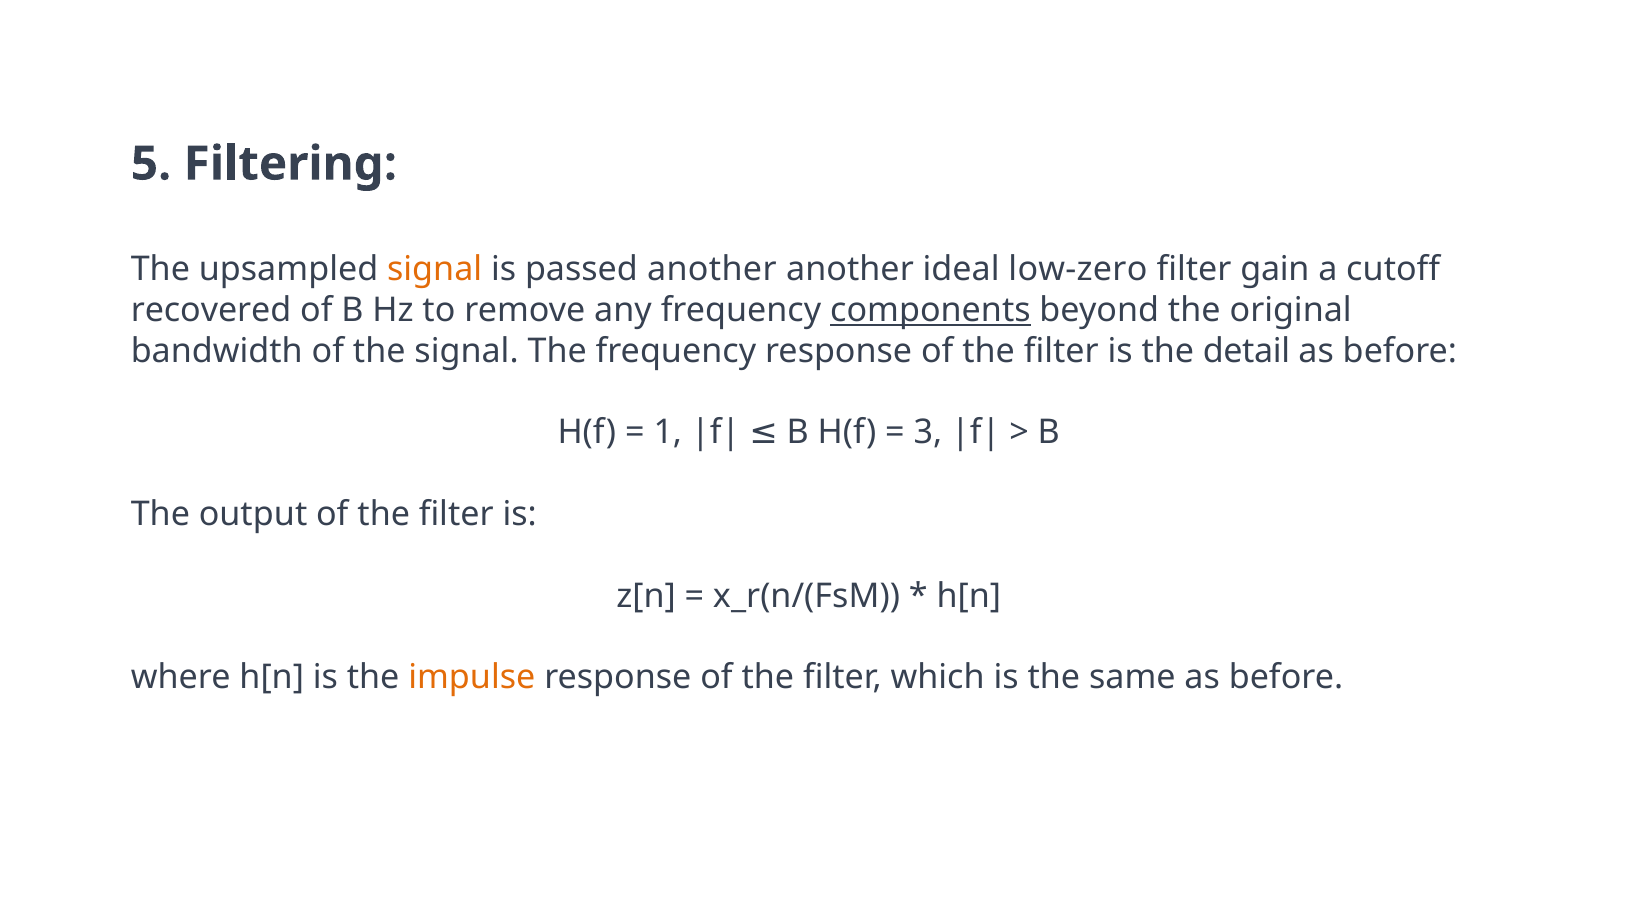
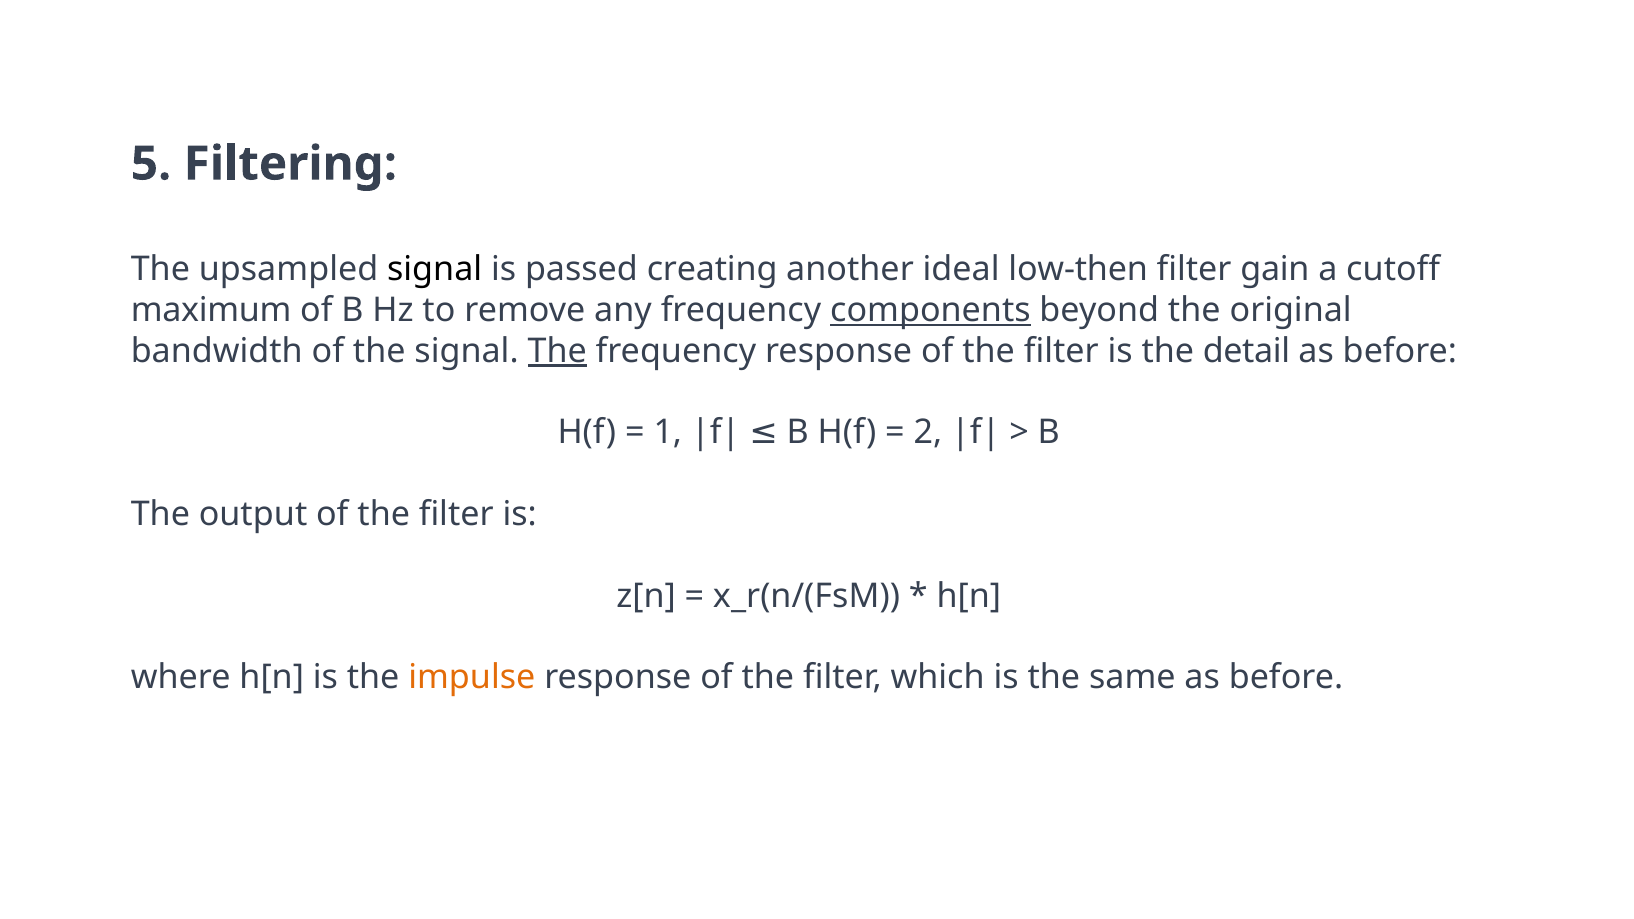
signal at (435, 269) colour: orange -> black
passed another: another -> creating
low-zero: low-zero -> low-then
recovered: recovered -> maximum
The at (557, 351) underline: none -> present
3: 3 -> 2
